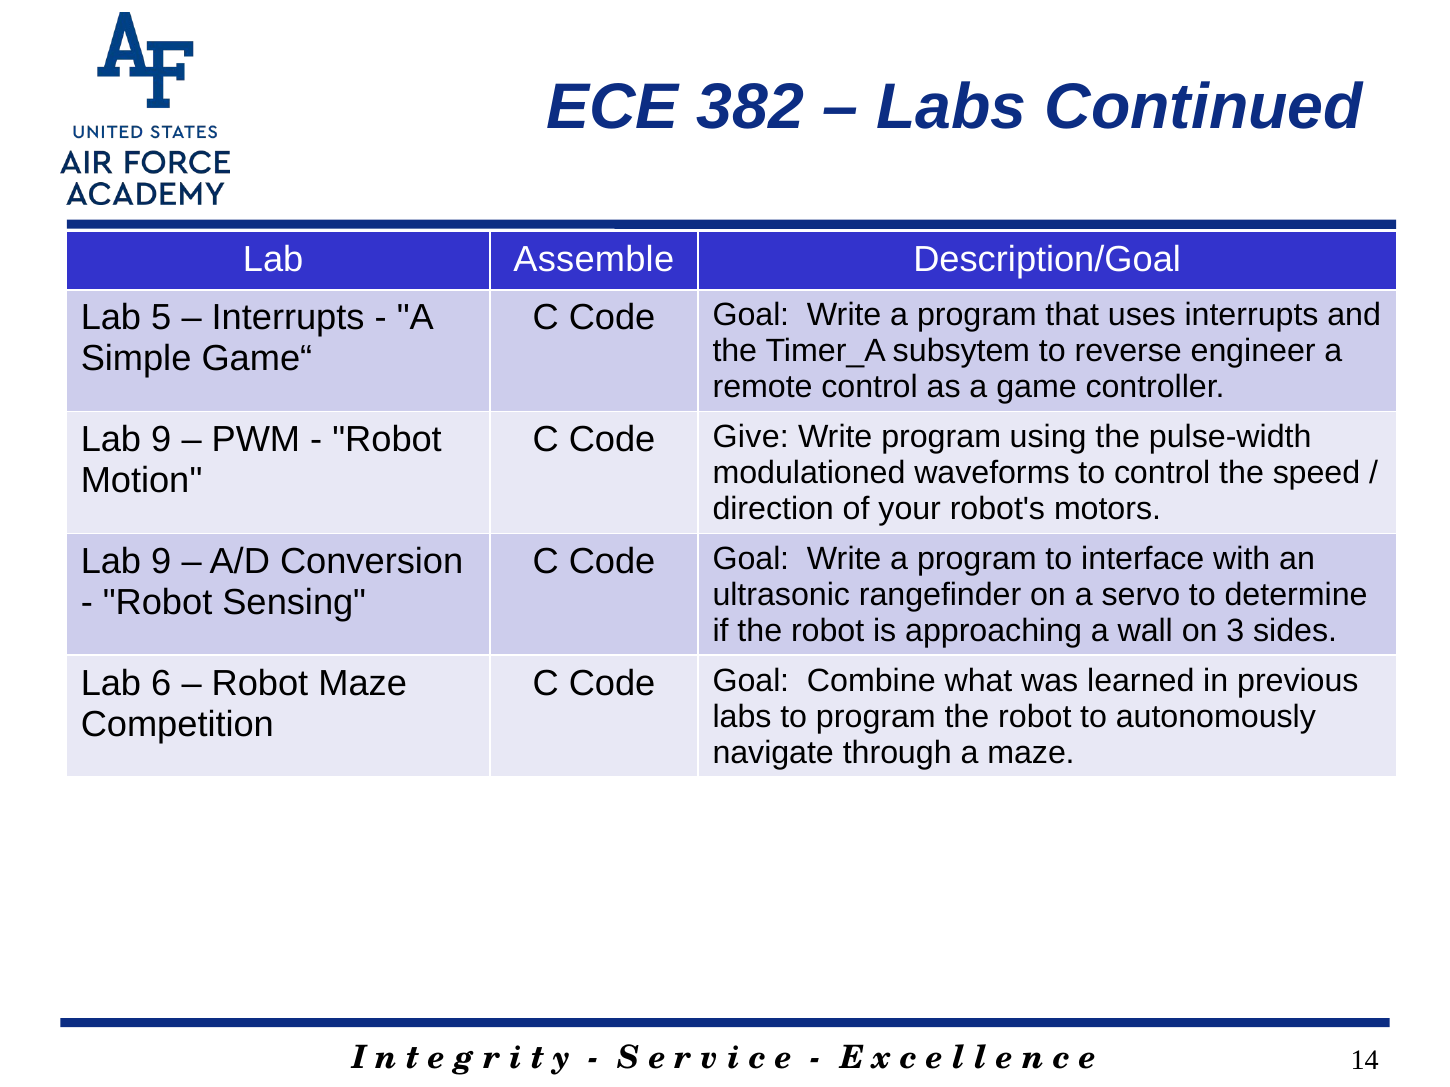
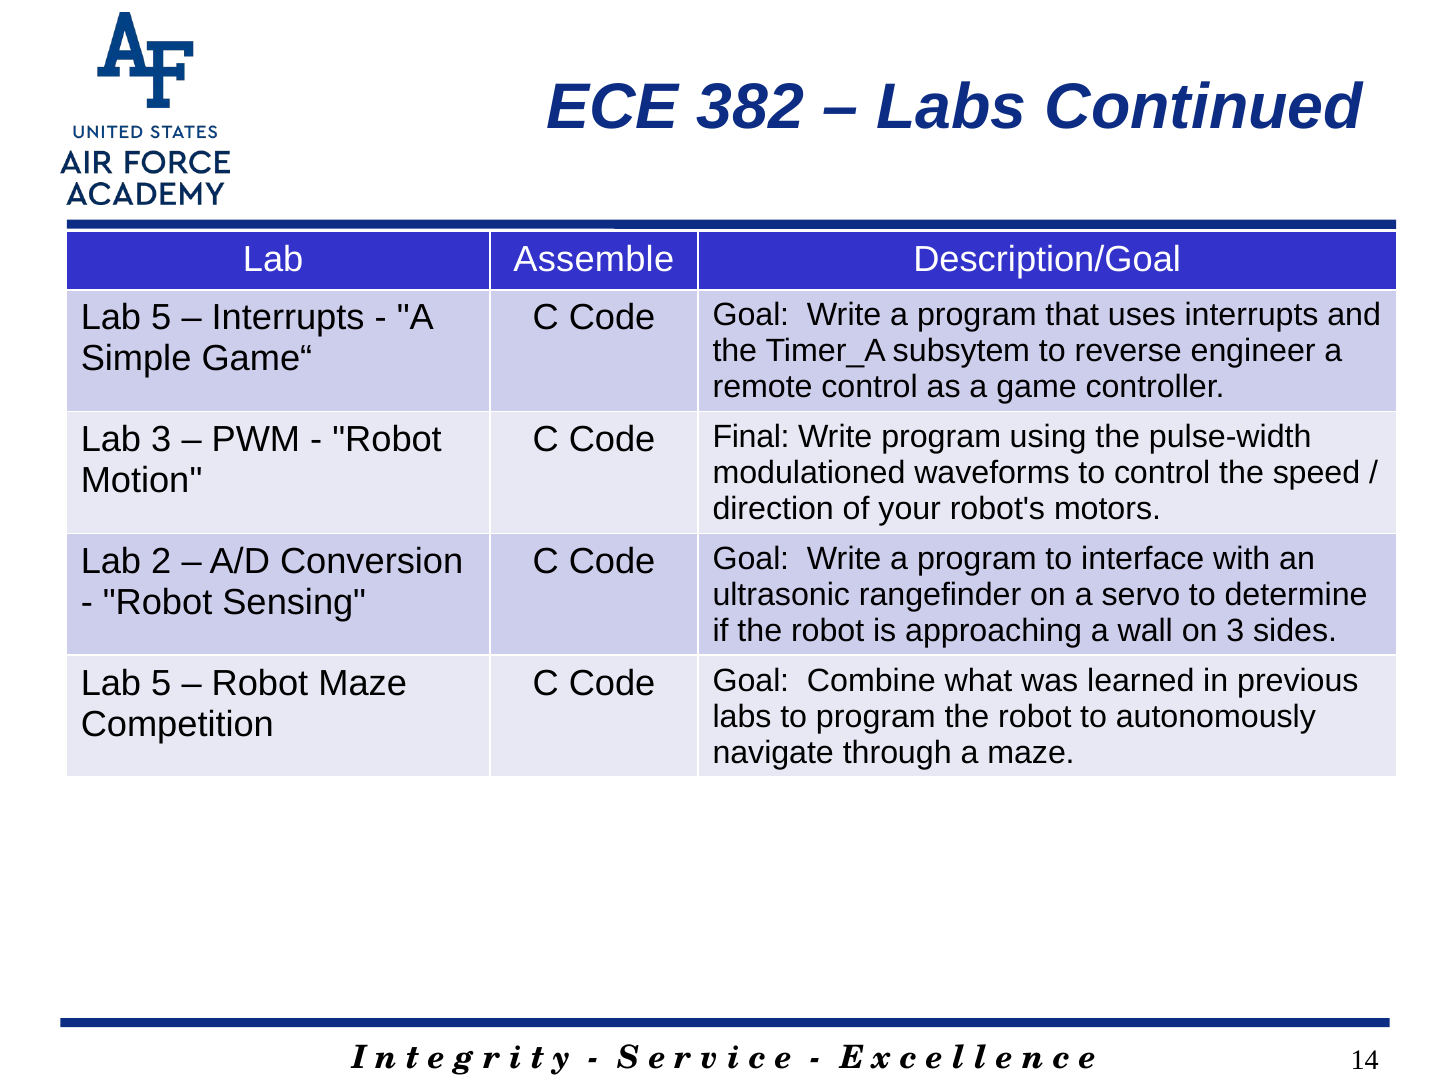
9 at (161, 440): 9 -> 3
Give: Give -> Final
9 at (161, 562): 9 -> 2
6 at (161, 684): 6 -> 5
